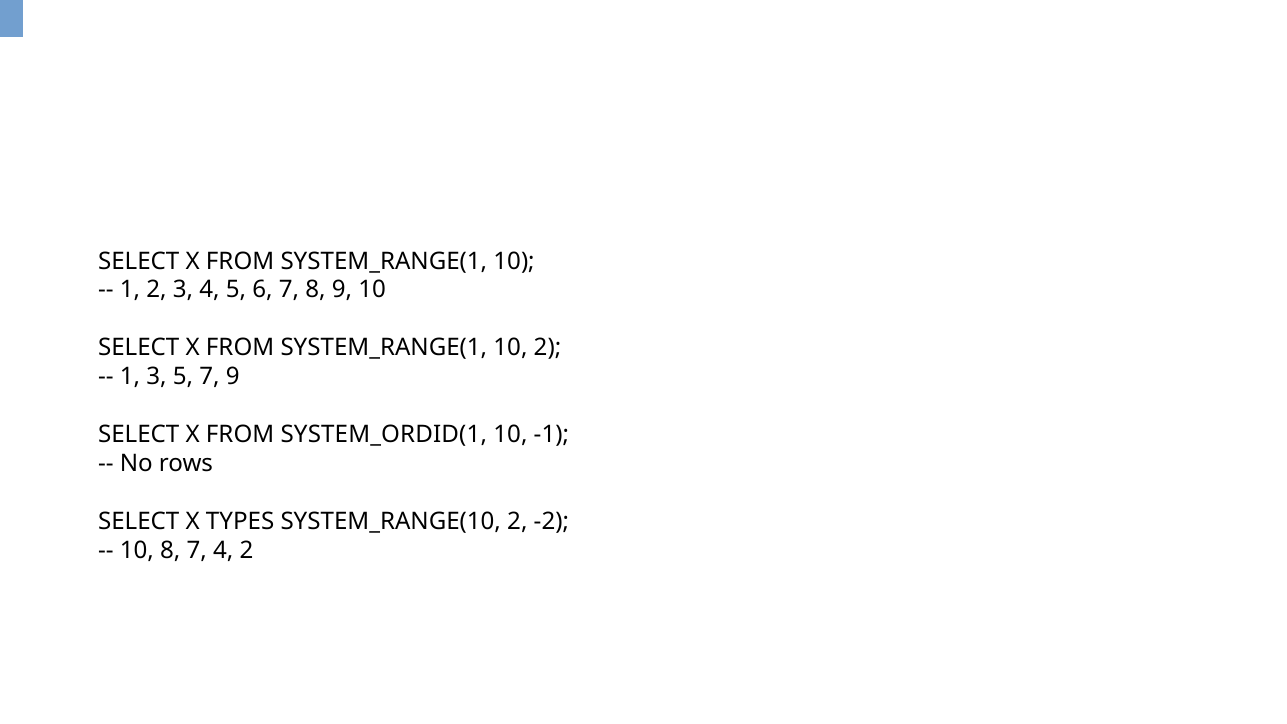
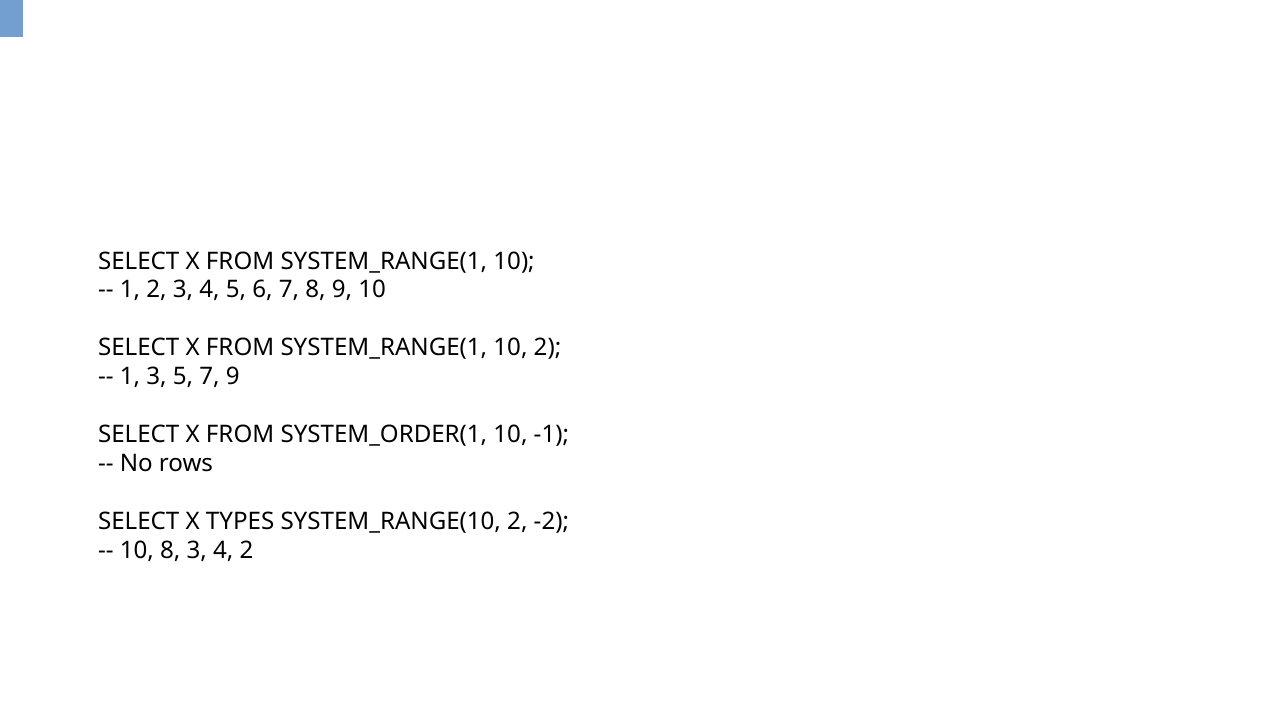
SYSTEM_ORDID(1: SYSTEM_ORDID(1 -> SYSTEM_ORDER(1
8 7: 7 -> 3
